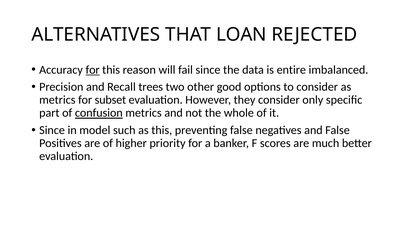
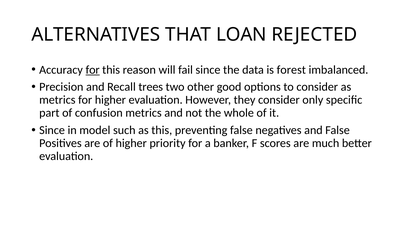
entire: entire -> forest
for subset: subset -> higher
confusion underline: present -> none
